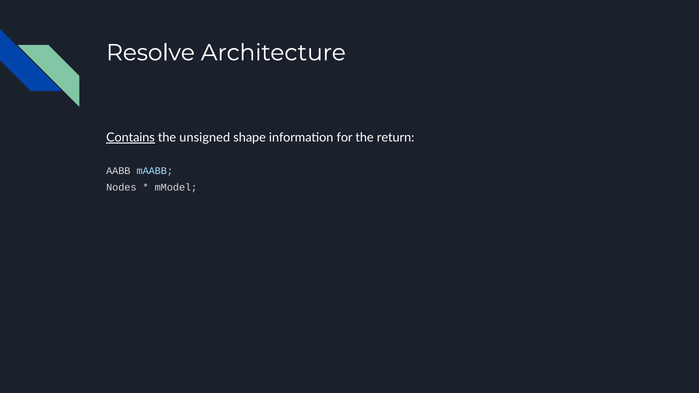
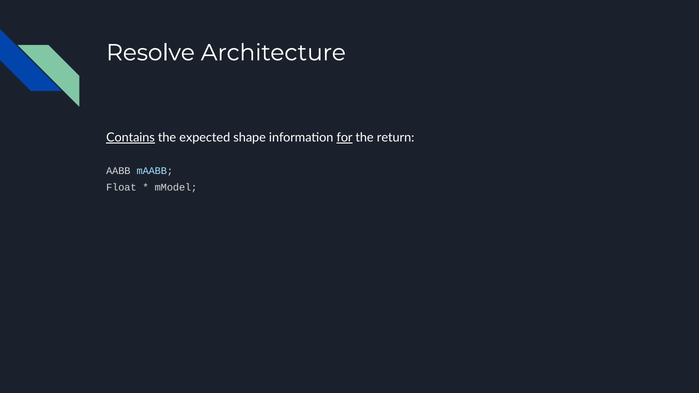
unsigned: unsigned -> expected
for underline: none -> present
Nodes: Nodes -> Float
